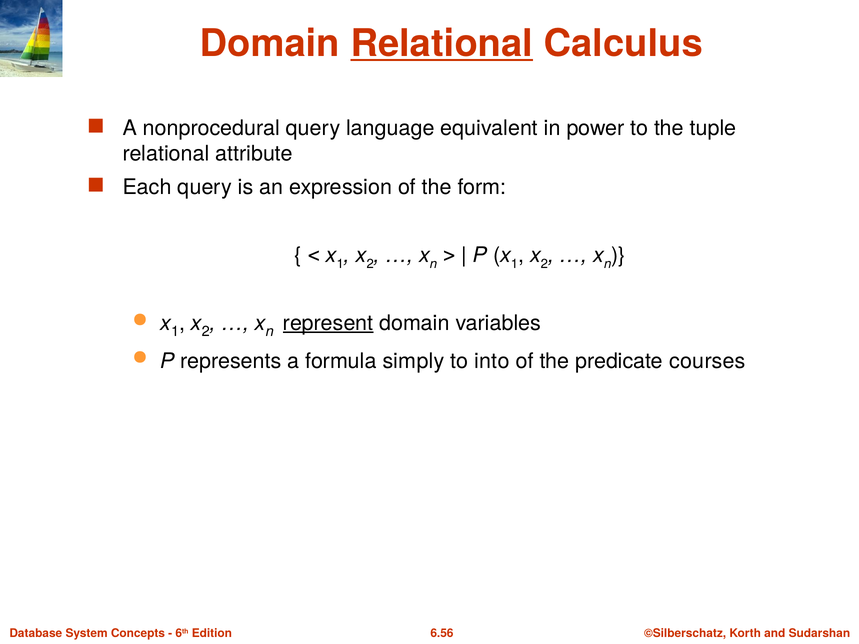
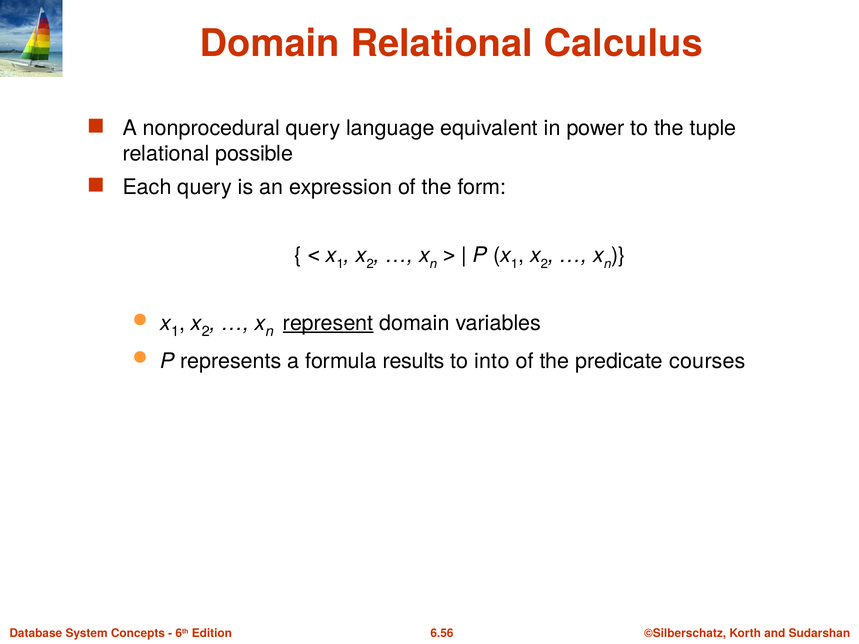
Relational at (442, 44) underline: present -> none
attribute: attribute -> possible
simply: simply -> results
